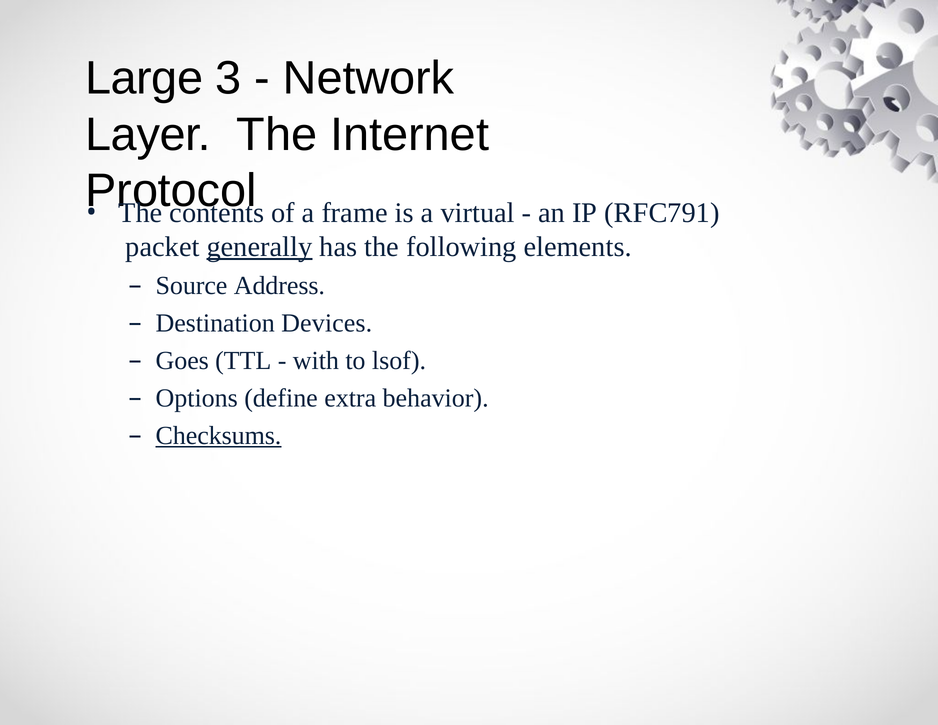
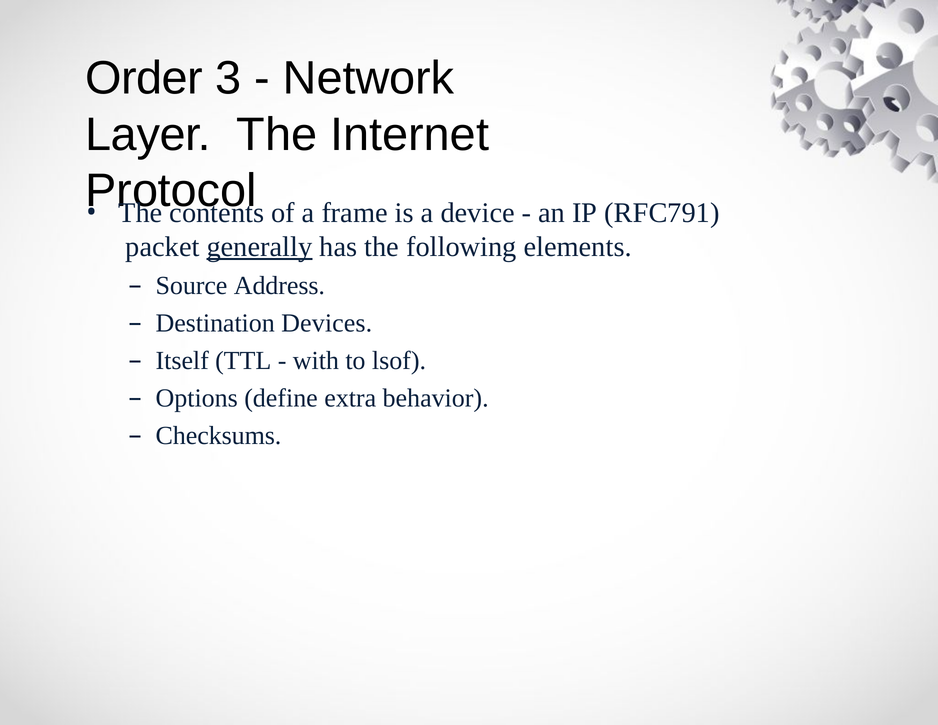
Large: Large -> Order
virtual: virtual -> device
Goes: Goes -> Itself
Checksums underline: present -> none
